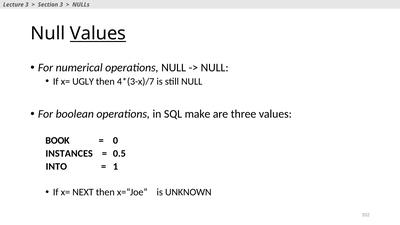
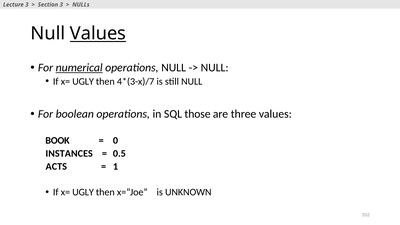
numerical underline: none -> present
make: make -> those
INTO: INTO -> ACTS
NEXT at (83, 192): NEXT -> UGLY
